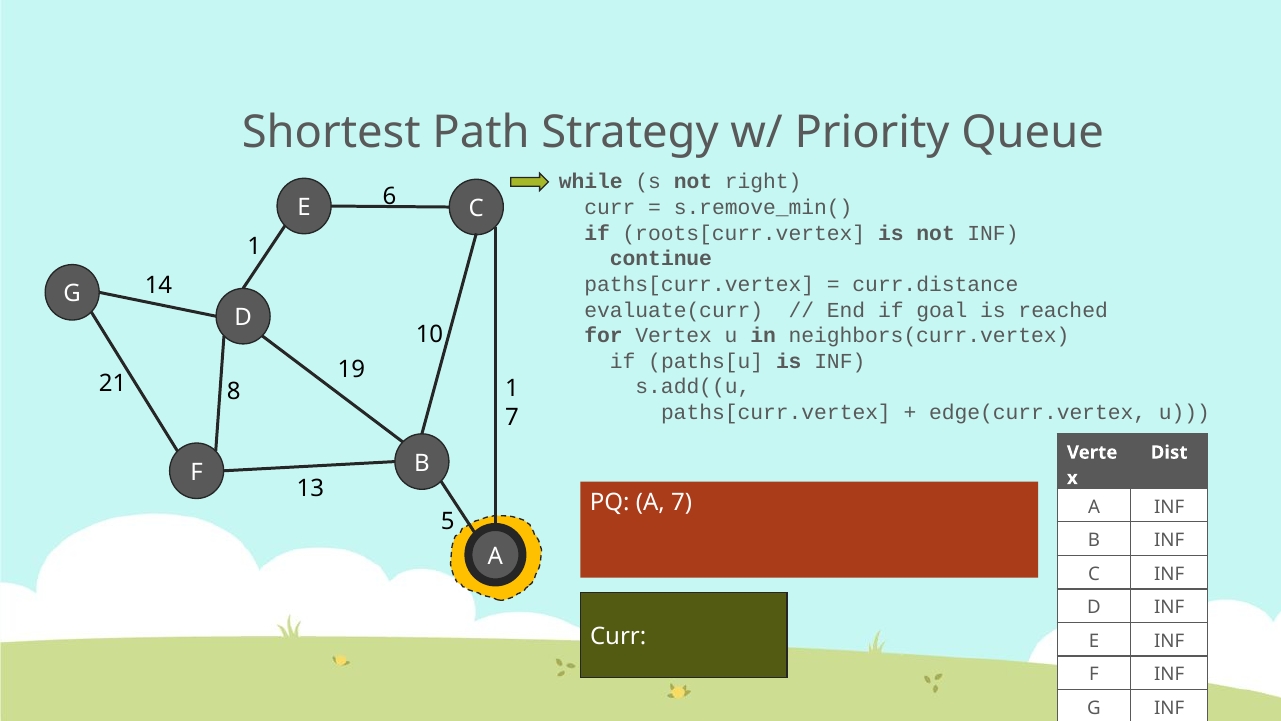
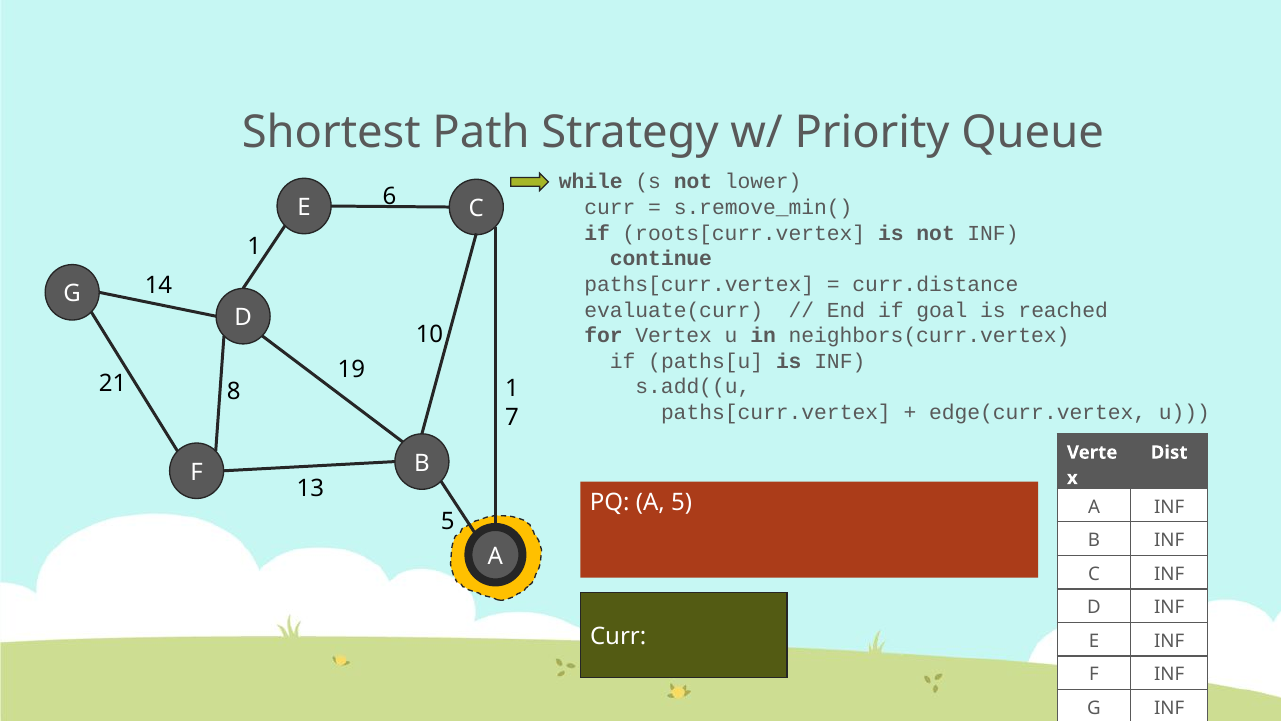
right: right -> lower
PQ A 7: 7 -> 5
